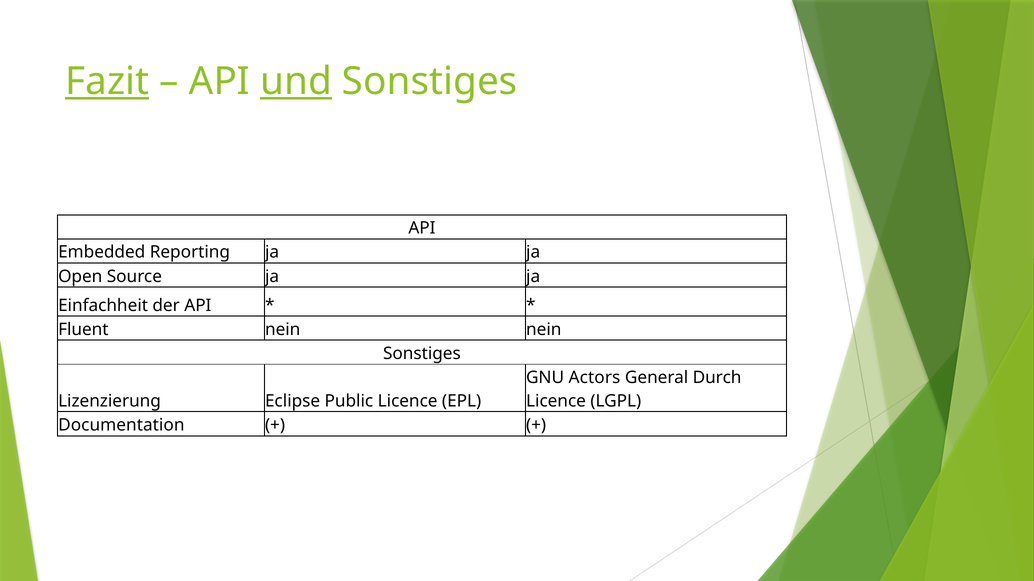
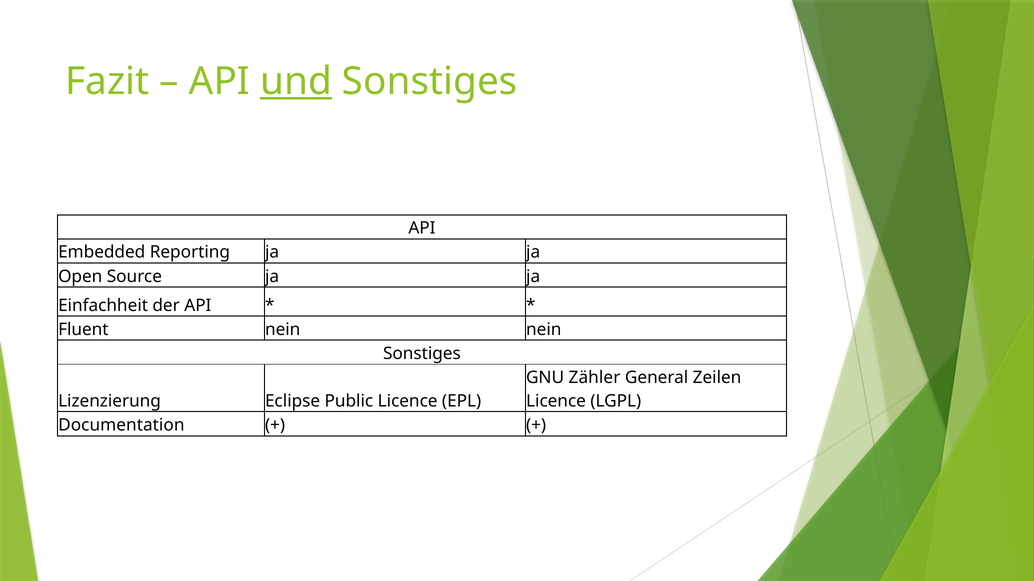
Fazit underline: present -> none
Actors: Actors -> Zähler
Durch: Durch -> Zeilen
